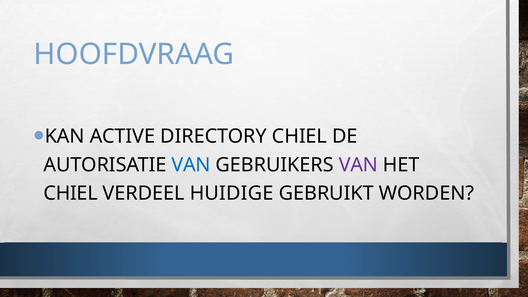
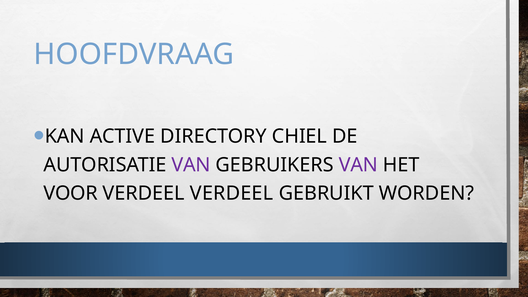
VAN at (191, 165) colour: blue -> purple
CHIEL at (71, 193): CHIEL -> VOOR
VERDEEL HUIDIGE: HUIDIGE -> VERDEEL
